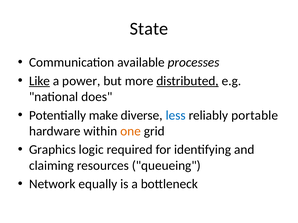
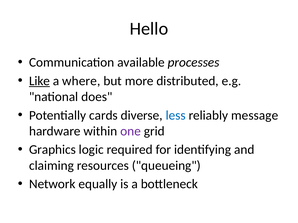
State: State -> Hello
power: power -> where
distributed underline: present -> none
make: make -> cards
portable: portable -> message
one colour: orange -> purple
